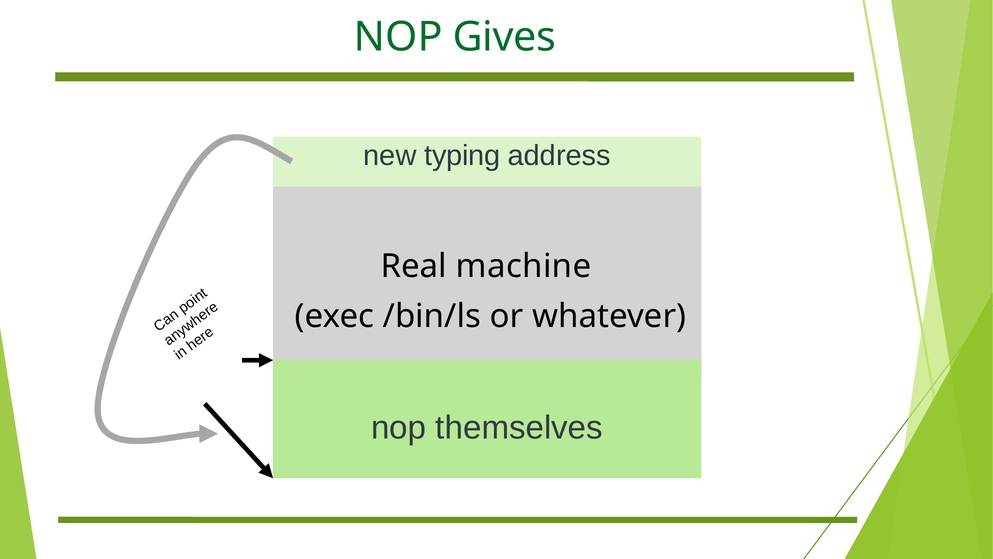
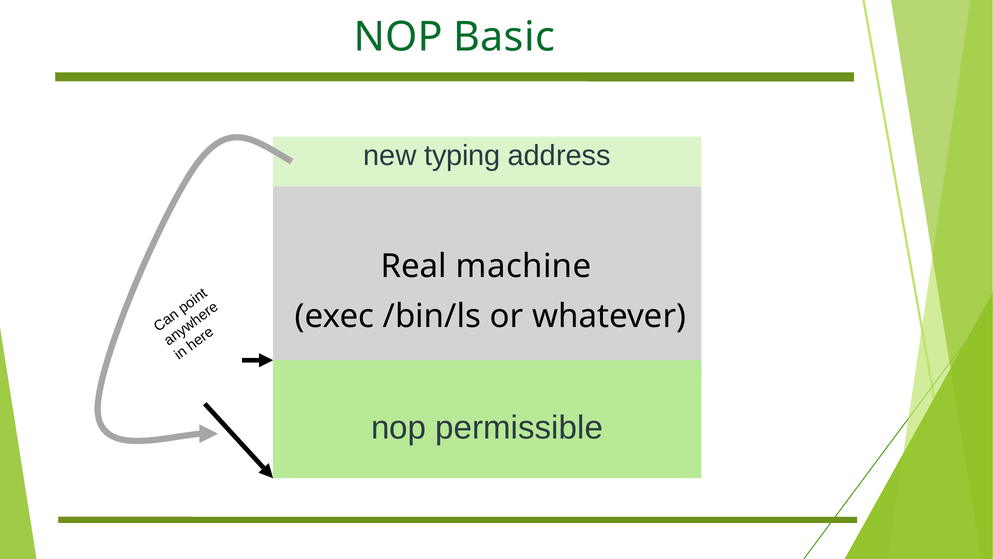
Gives: Gives -> Basic
themselves: themselves -> permissible
